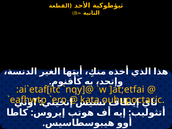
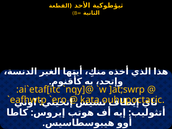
]at;etfai: ]at;etfai -> ]at;swrp
